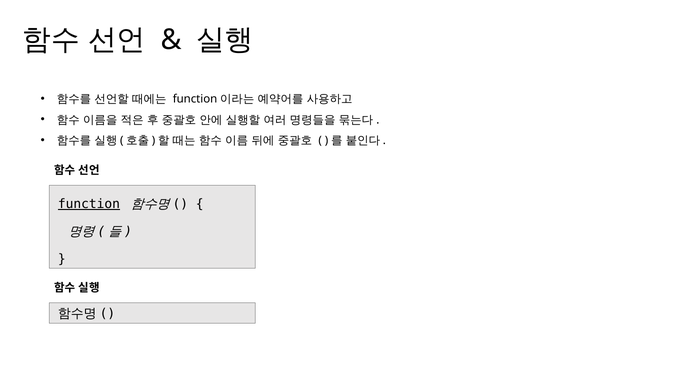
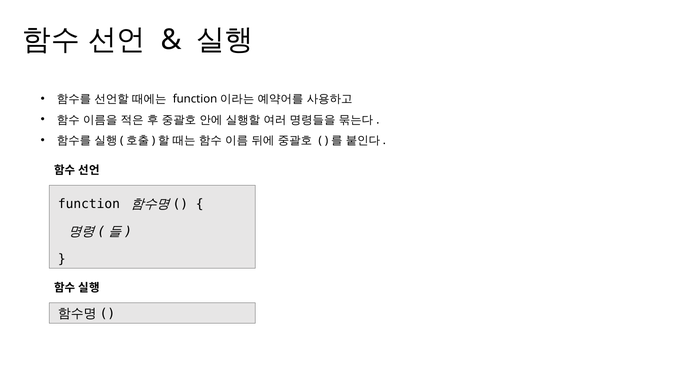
function underline: present -> none
